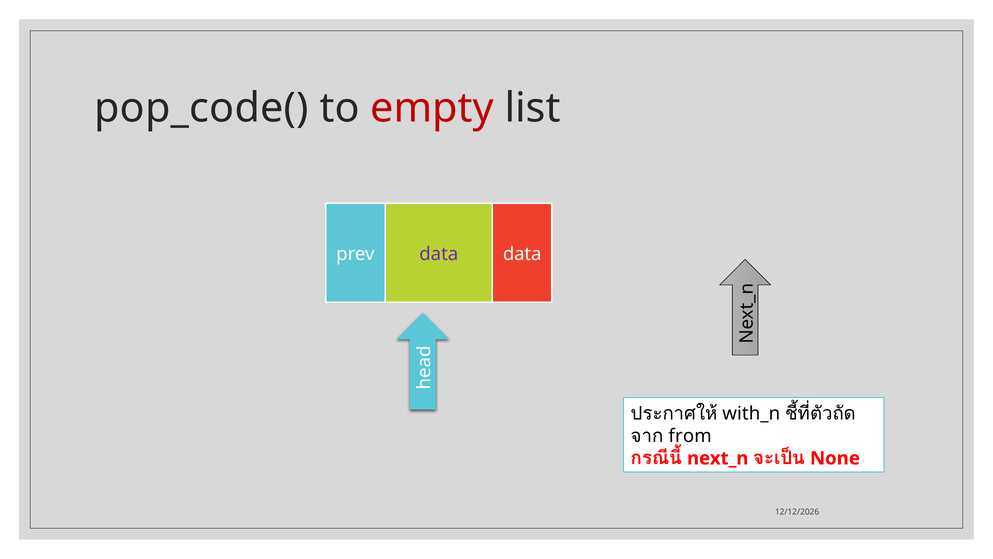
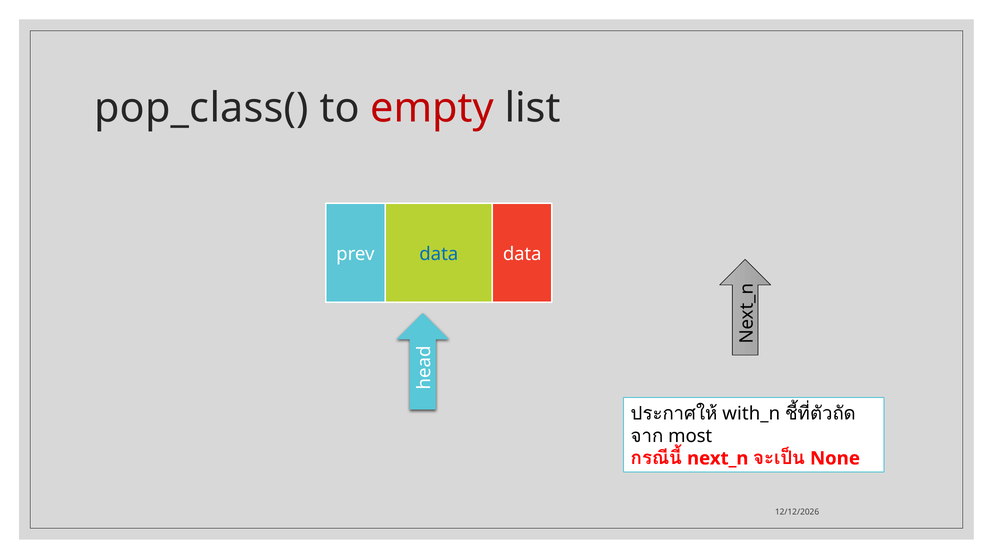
pop_code(: pop_code( -> pop_class(
data at (439, 254) colour: purple -> blue
from: from -> most
